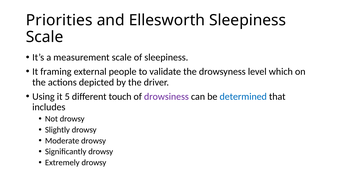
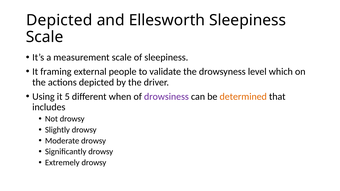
Priorities at (59, 20): Priorities -> Depicted
touch: touch -> when
determined colour: blue -> orange
